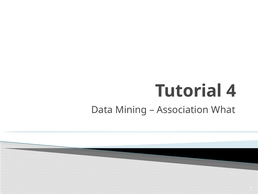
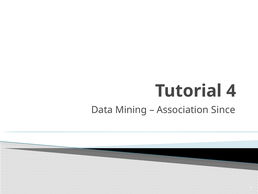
What: What -> Since
